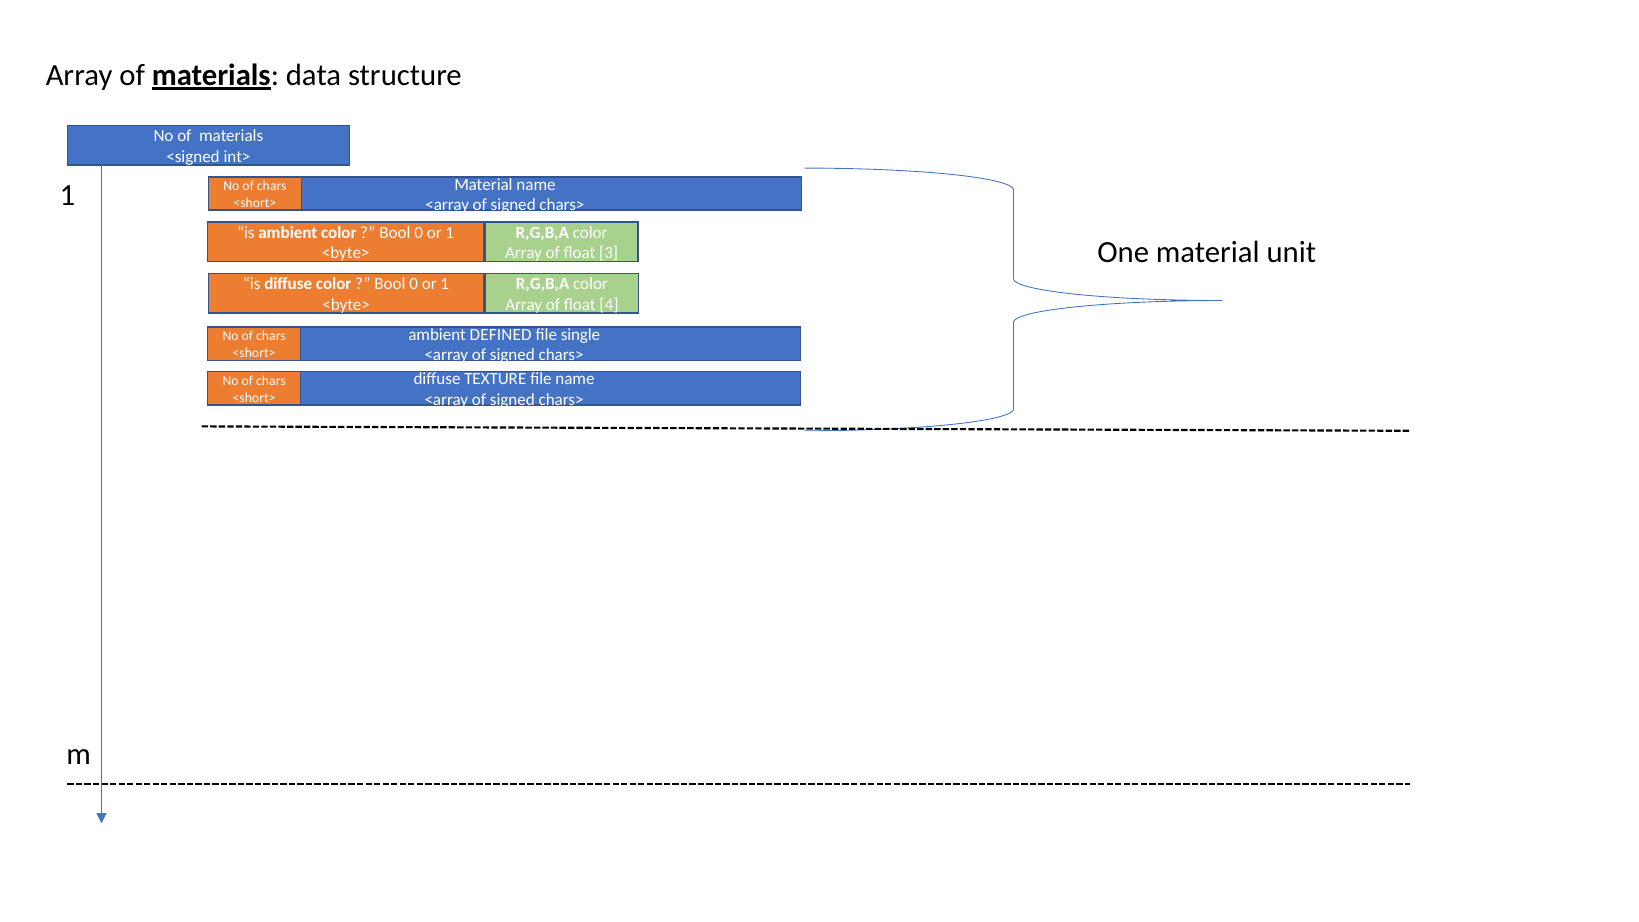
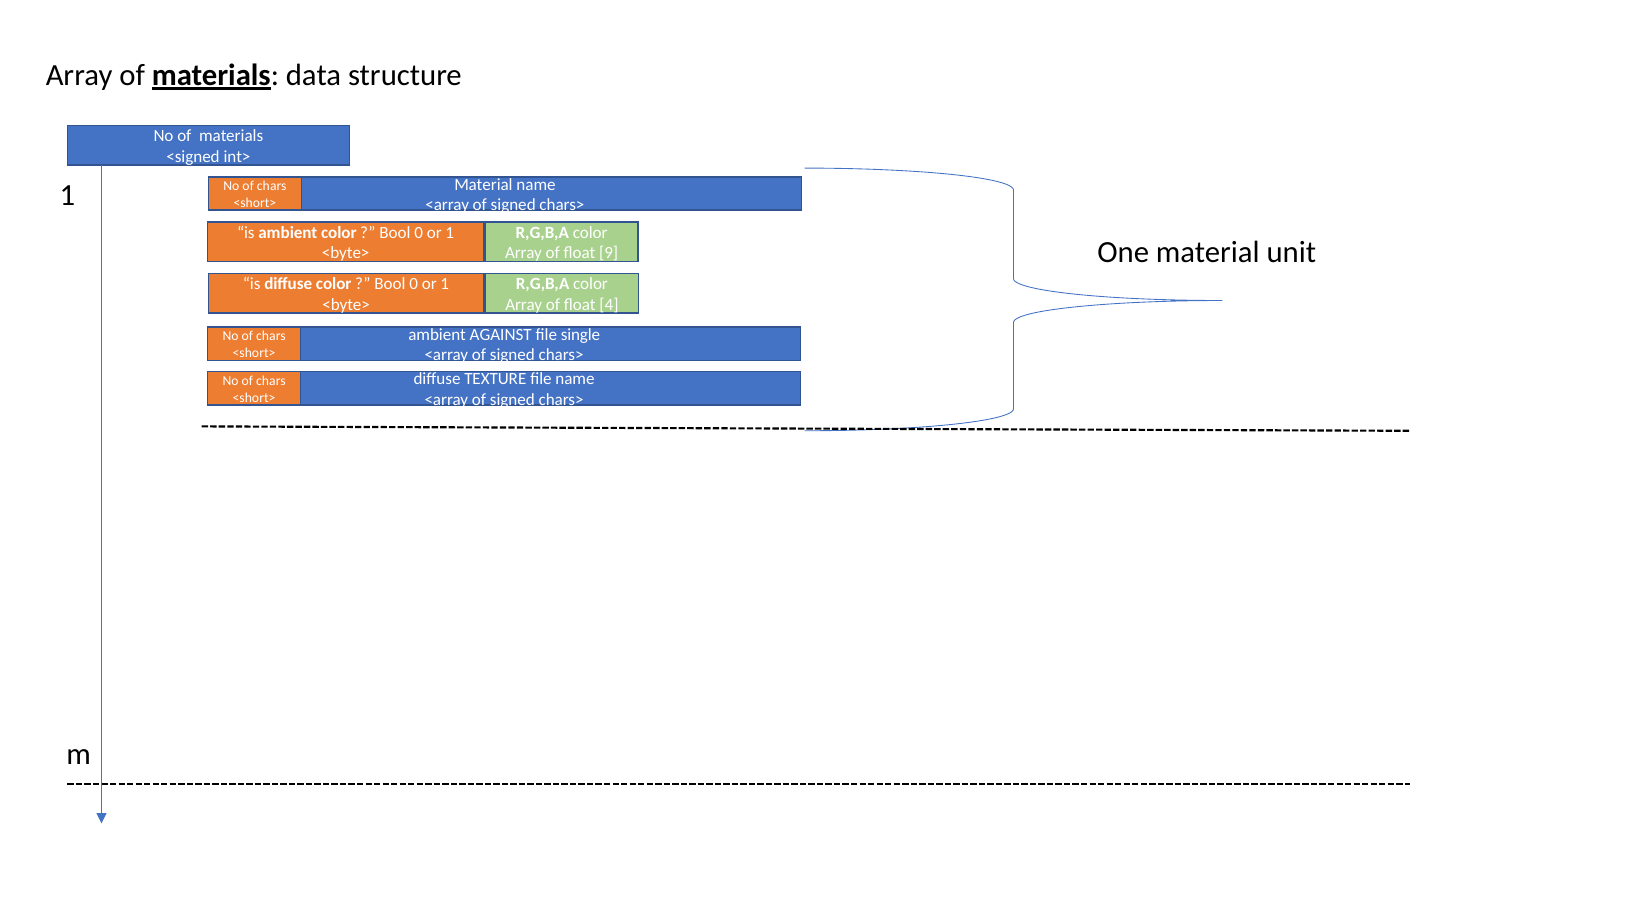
3: 3 -> 9
DEFINED: DEFINED -> AGAINST
